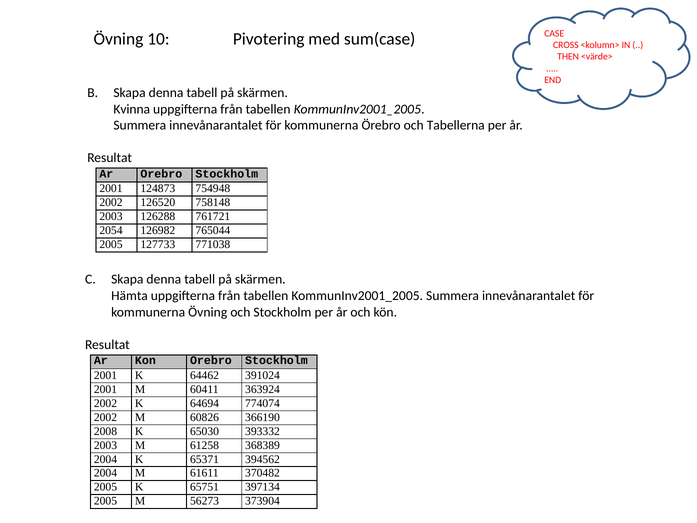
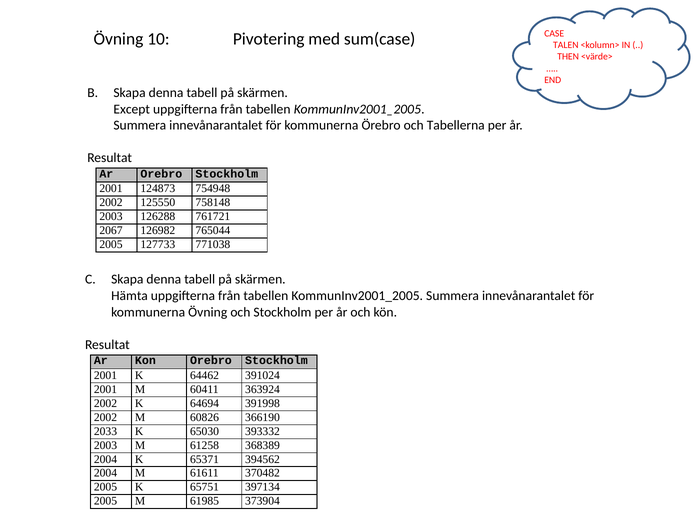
CROSS: CROSS -> TALEN
Kvinna: Kvinna -> Except
126520: 126520 -> 125550
2054: 2054 -> 2067
774074: 774074 -> 391998
2008: 2008 -> 2033
56273: 56273 -> 61985
